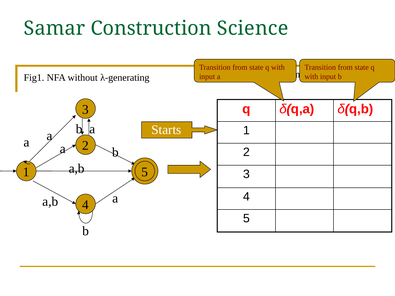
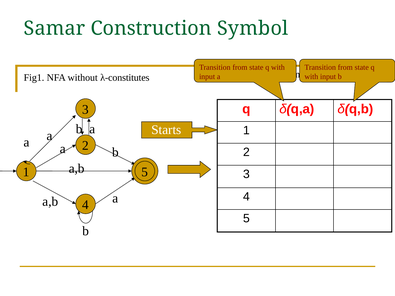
Science: Science -> Symbol
λ-generating: λ-generating -> λ-constitutes
